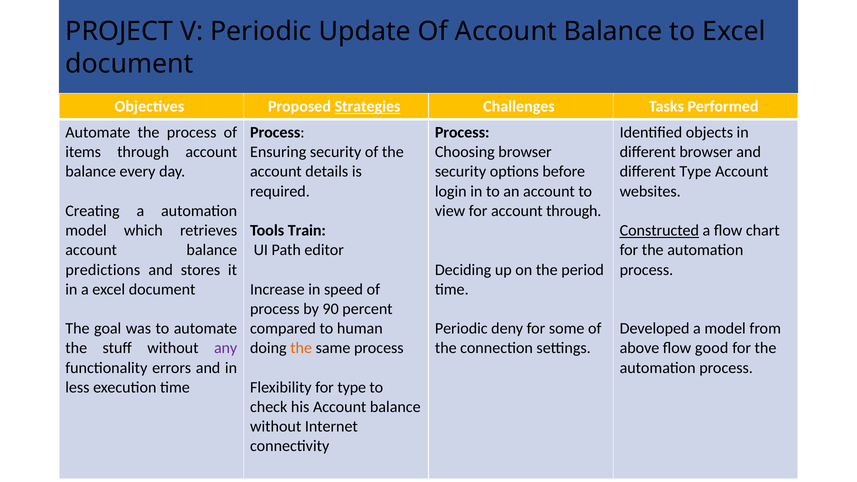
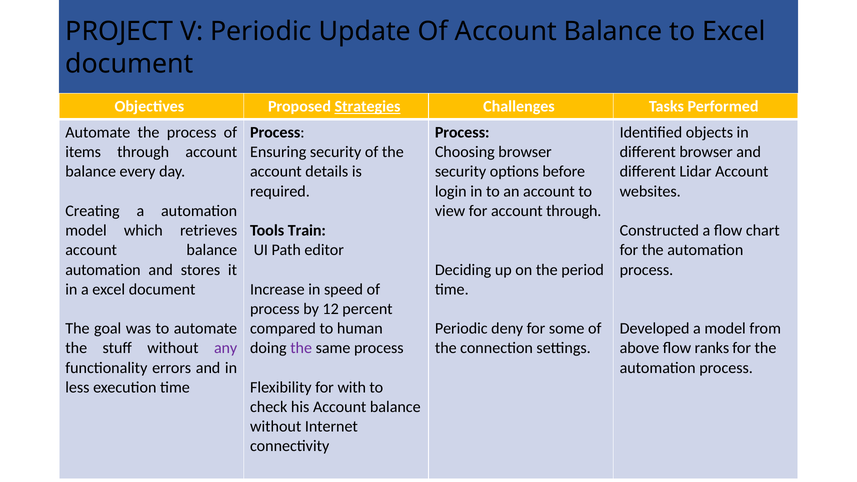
different Type: Type -> Lidar
Constructed underline: present -> none
predictions at (103, 270): predictions -> automation
90: 90 -> 12
the at (301, 348) colour: orange -> purple
good: good -> ranks
for type: type -> with
